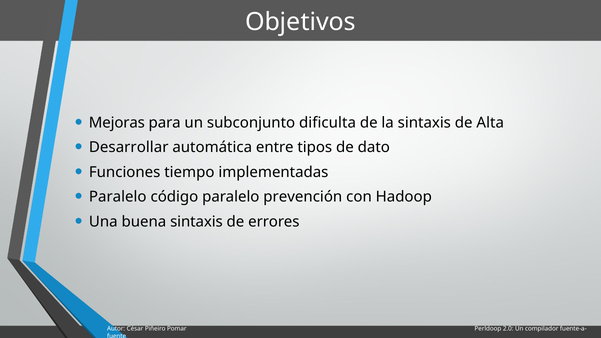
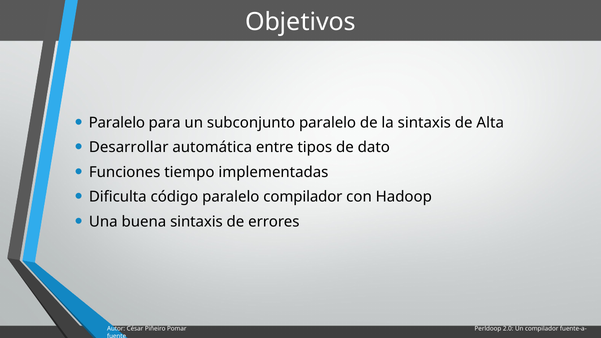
Mejoras at (117, 123): Mejoras -> Paralelo
subconjunto dificulta: dificulta -> paralelo
Paralelo at (118, 197): Paralelo -> Dificulta
paralelo prevención: prevención -> compilador
